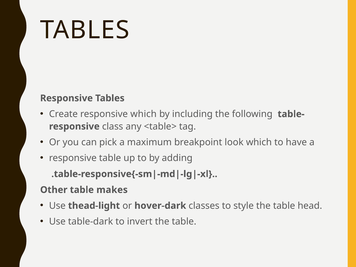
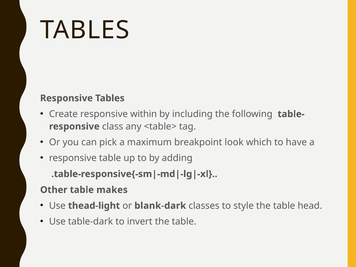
responsive which: which -> within
hover-dark: hover-dark -> blank-dark
